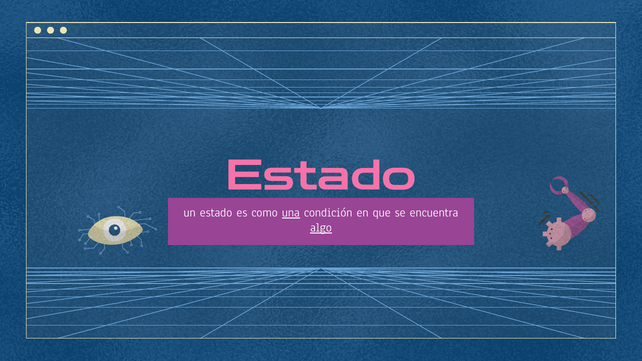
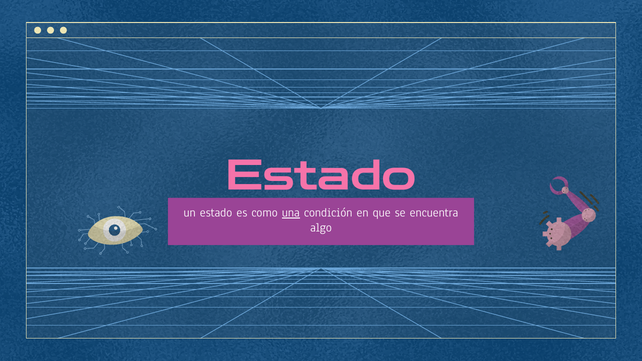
algo underline: present -> none
